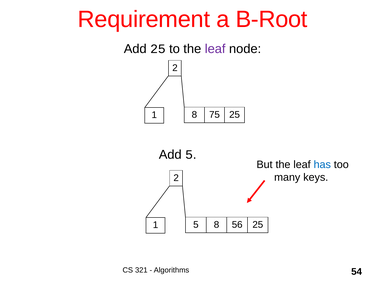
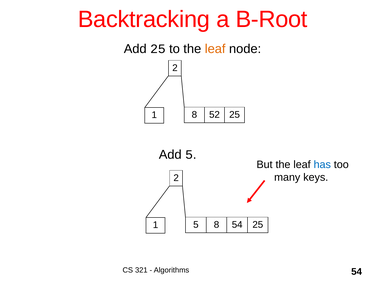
Requirement: Requirement -> Backtracking
leaf at (215, 49) colour: purple -> orange
75: 75 -> 52
8 56: 56 -> 54
